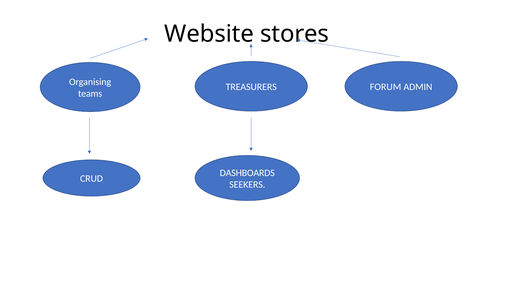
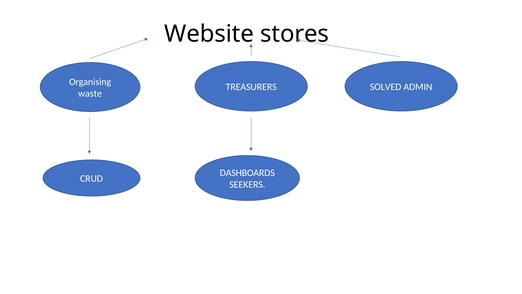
FORUM: FORUM -> SOLVED
teams: teams -> waste
